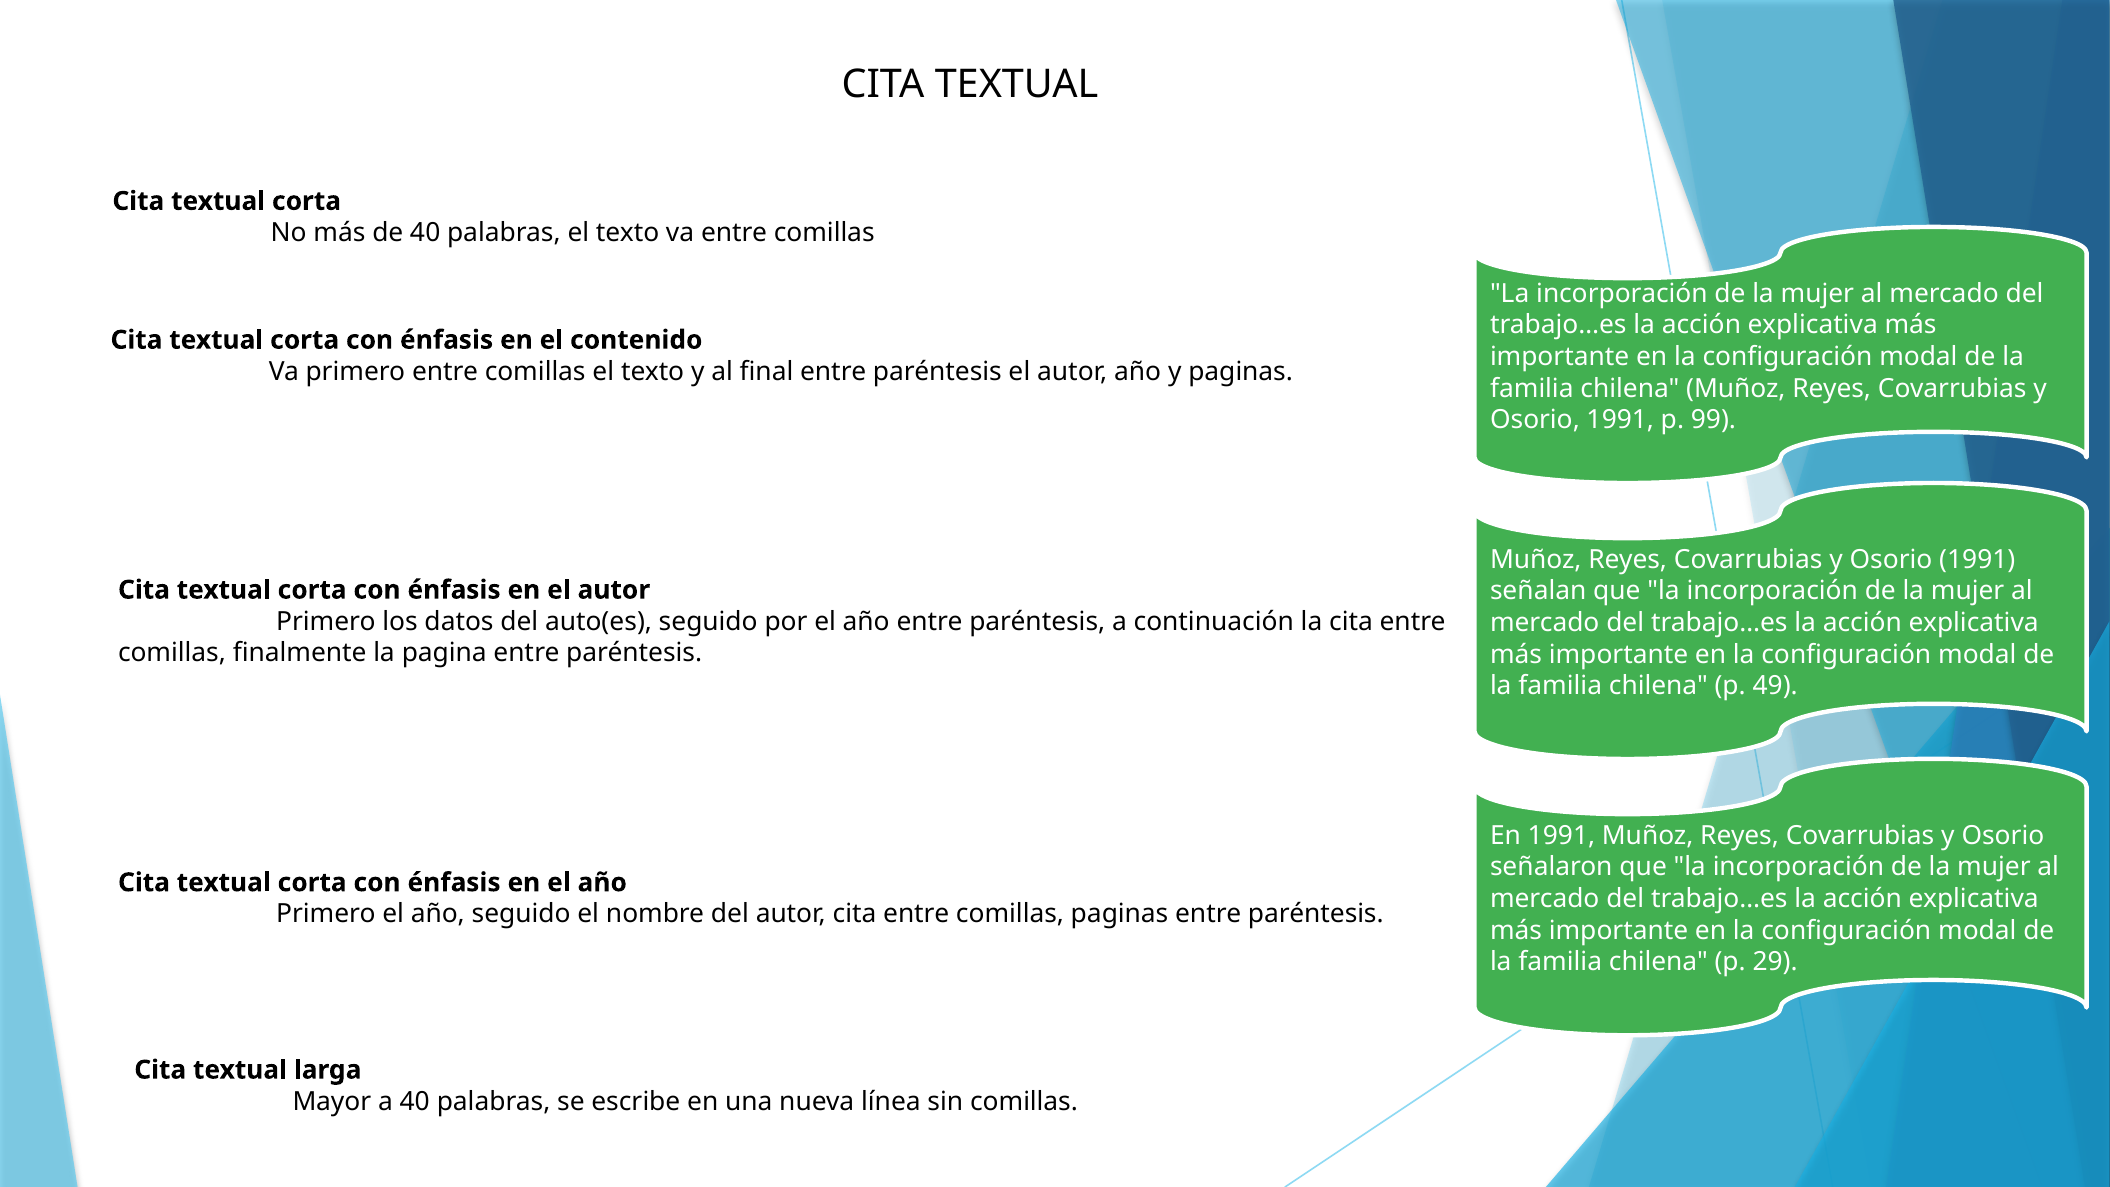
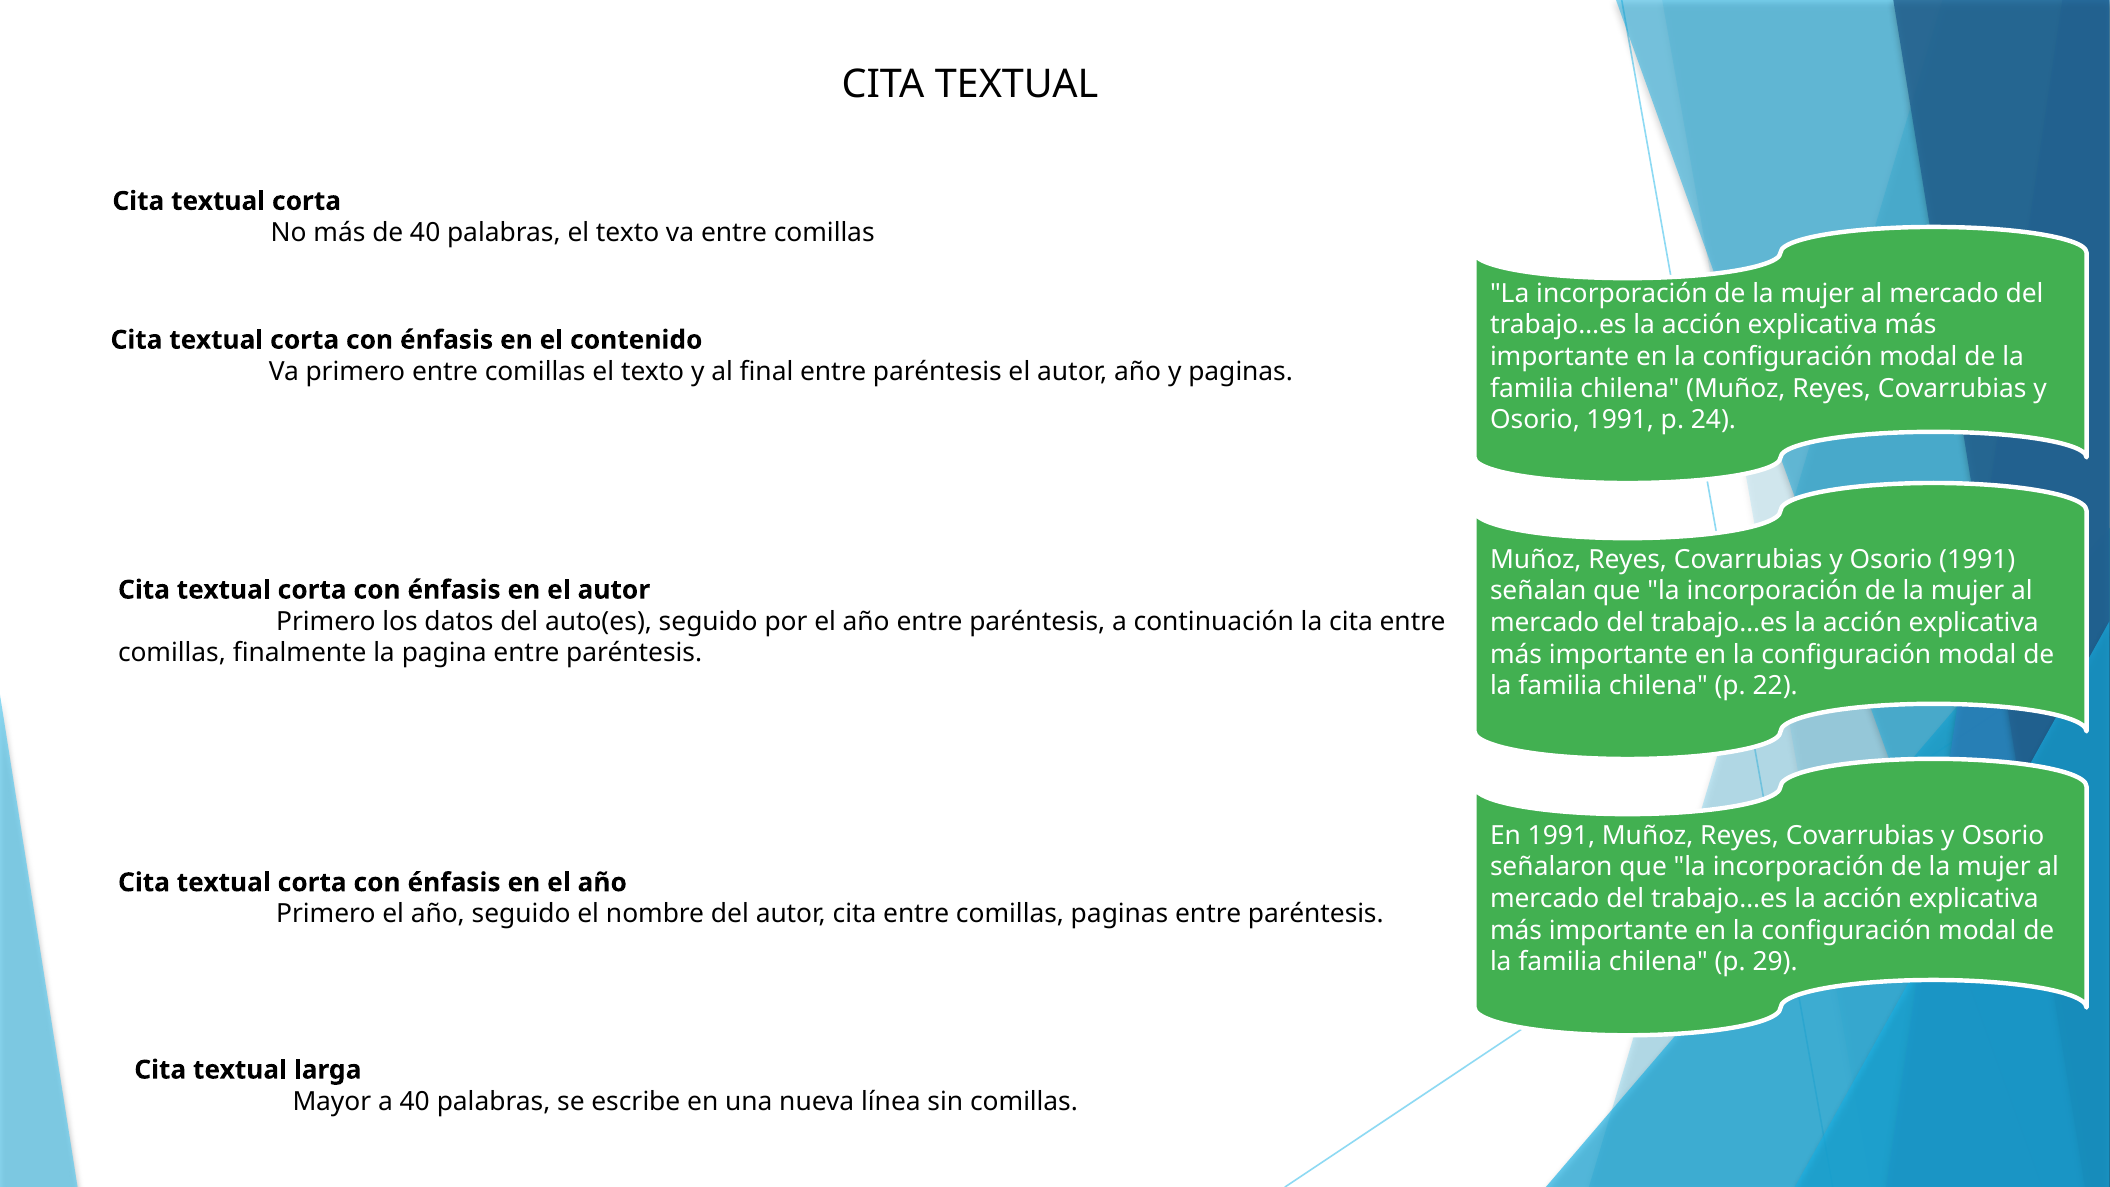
99: 99 -> 24
49: 49 -> 22
